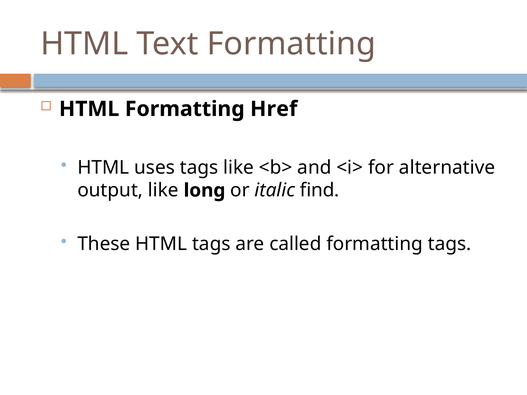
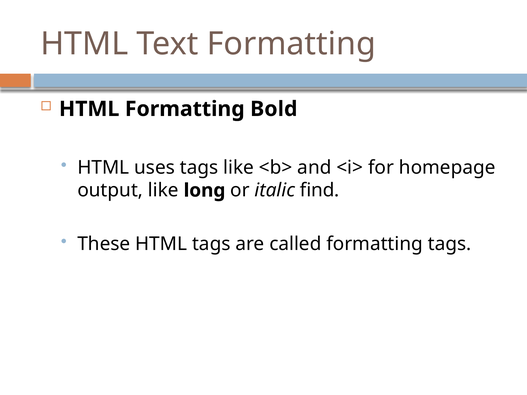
Href: Href -> Bold
alternative: alternative -> homepage
